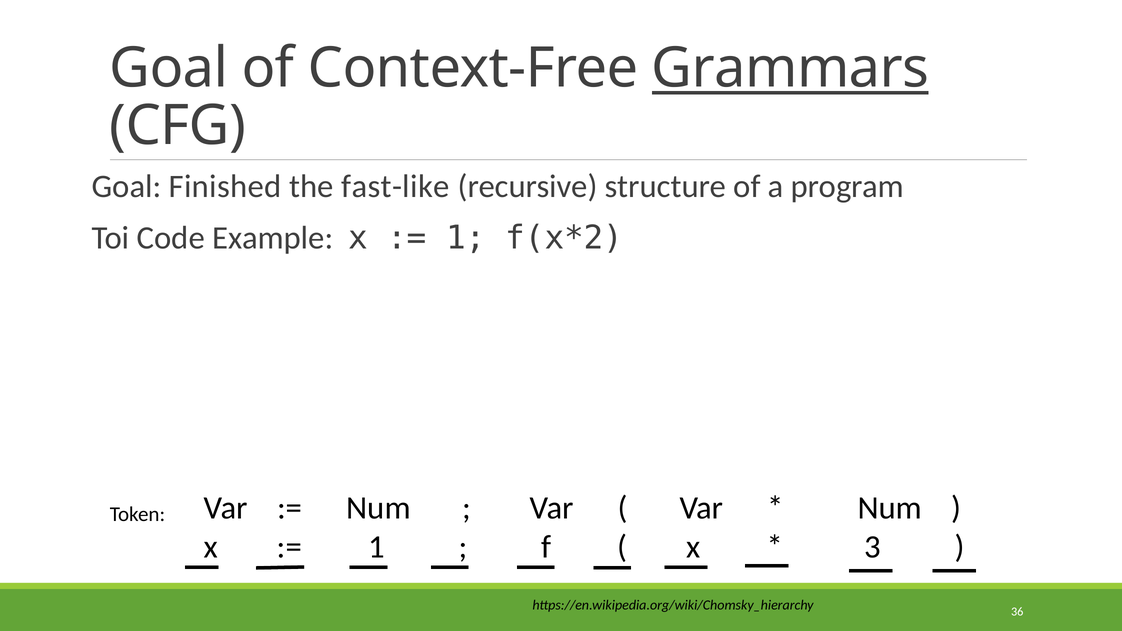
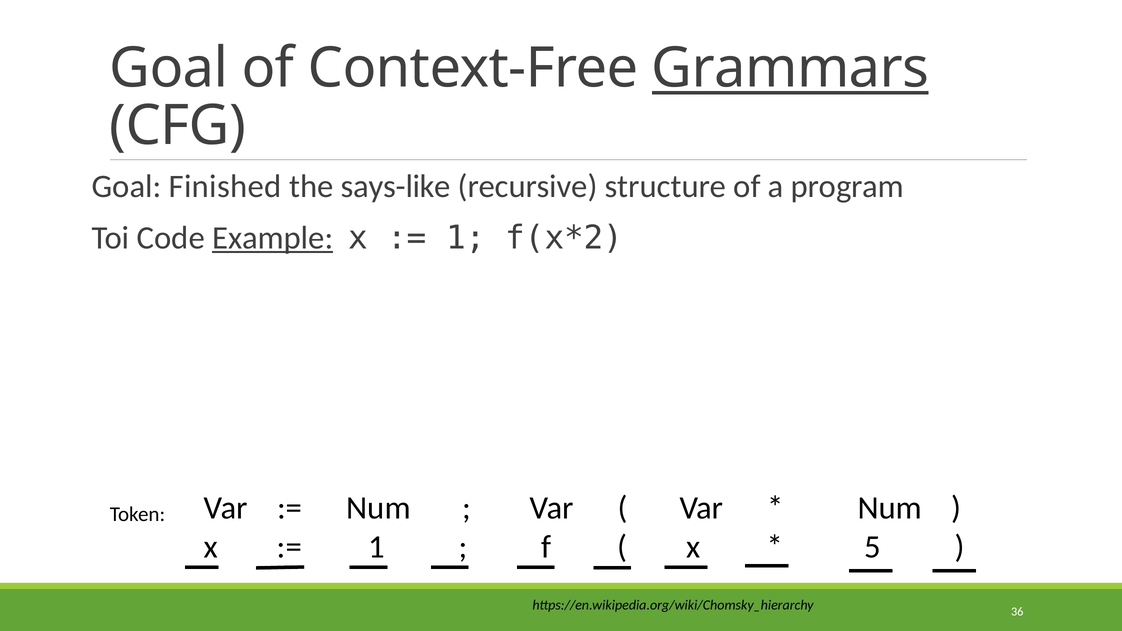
fast-like: fast-like -> says-like
Example underline: none -> present
3: 3 -> 5
